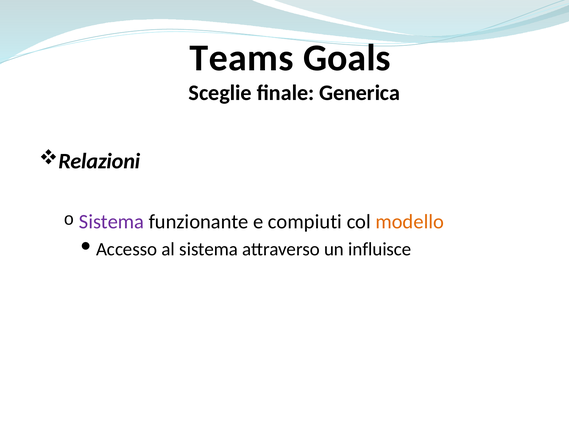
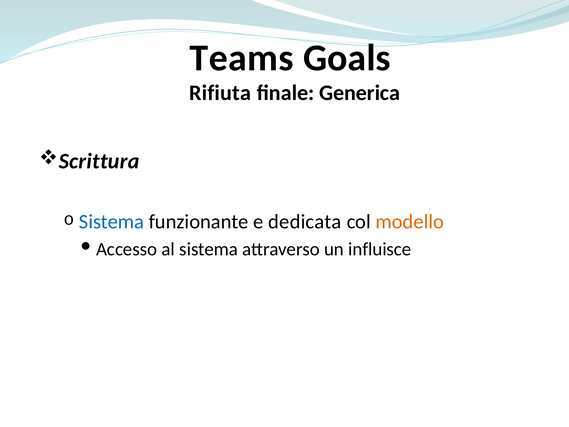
Sceglie: Sceglie -> Rifiuta
Relazioni: Relazioni -> Scrittura
Sistema at (112, 222) colour: purple -> blue
compiuti: compiuti -> dedicata
